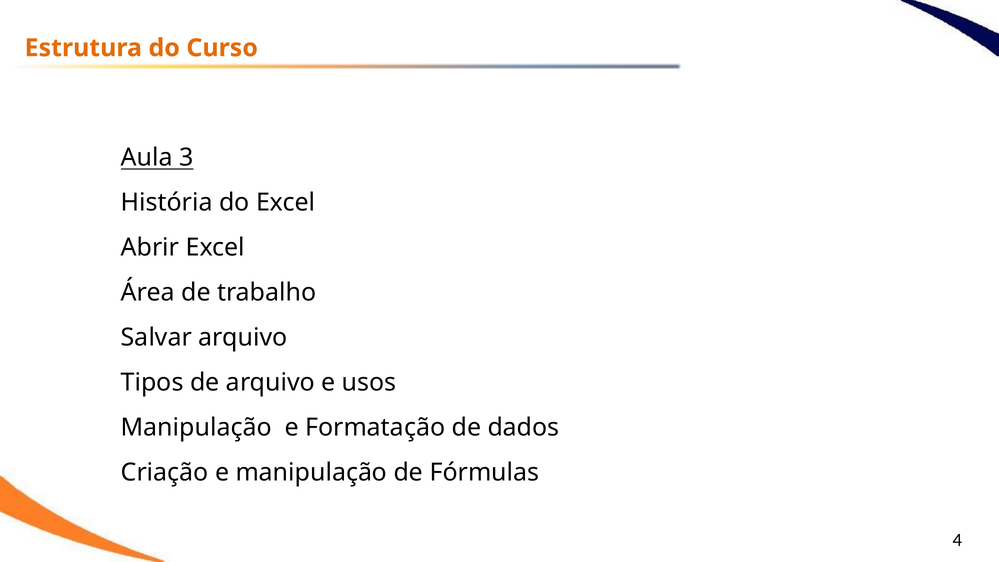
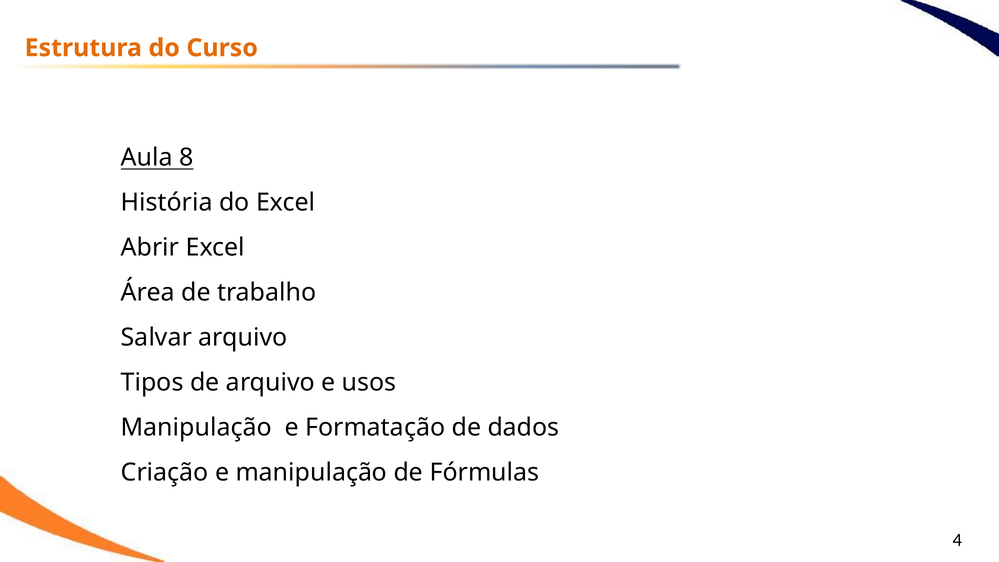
3: 3 -> 8
